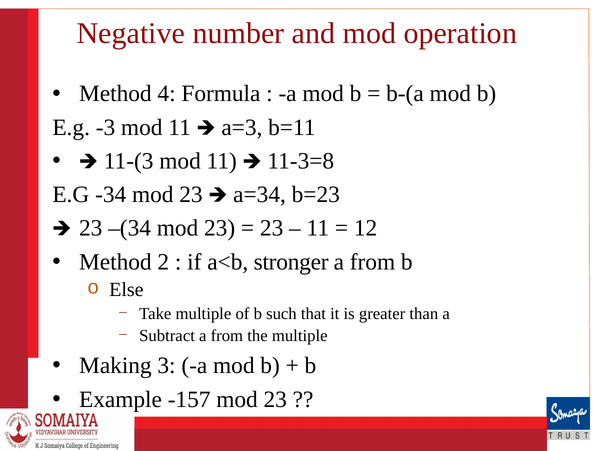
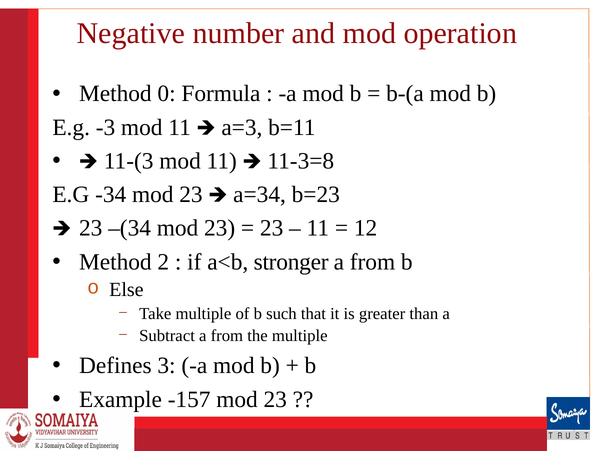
4: 4 -> 0
Making: Making -> Defines
